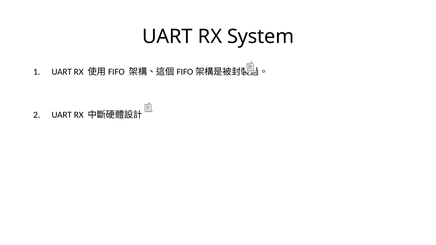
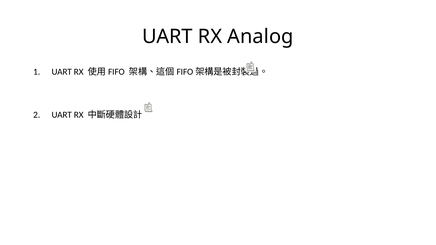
System: System -> Analog
